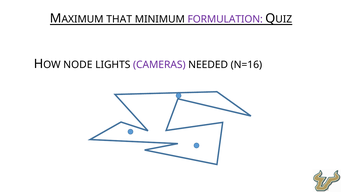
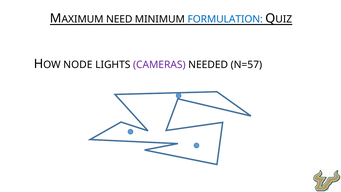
THAT: THAT -> NEED
FORMULATION colour: purple -> blue
N=16: N=16 -> N=57
